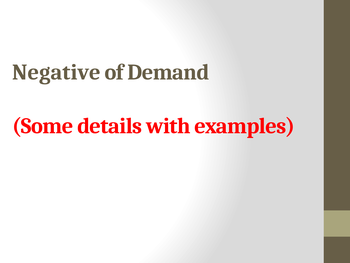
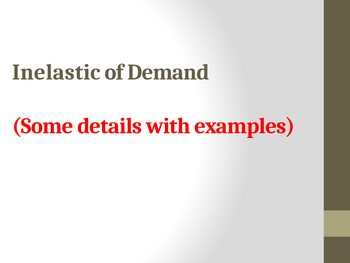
Negative: Negative -> Inelastic
